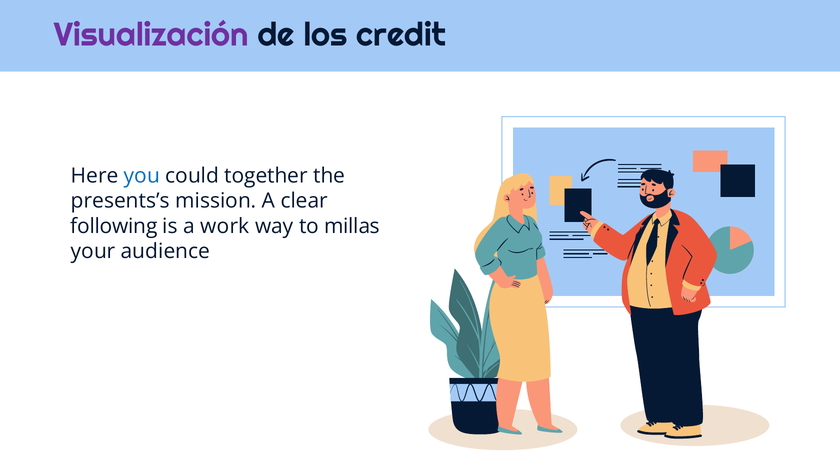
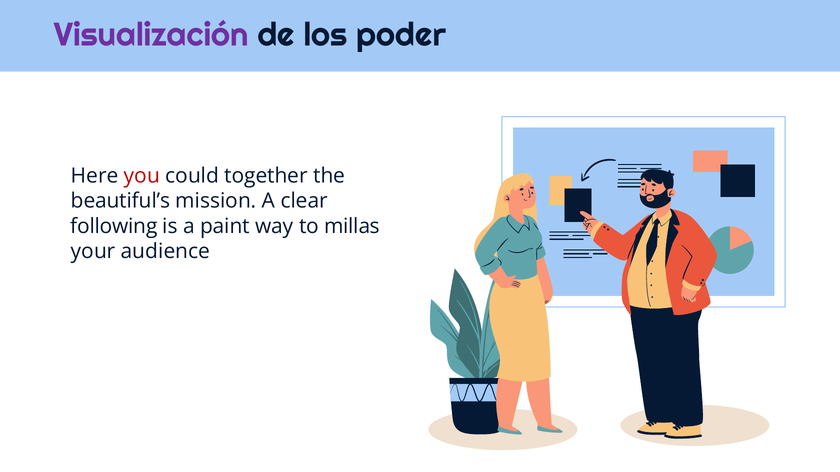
credit: credit -> poder
you colour: blue -> red
presents’s: presents’s -> beautiful’s
work: work -> paint
